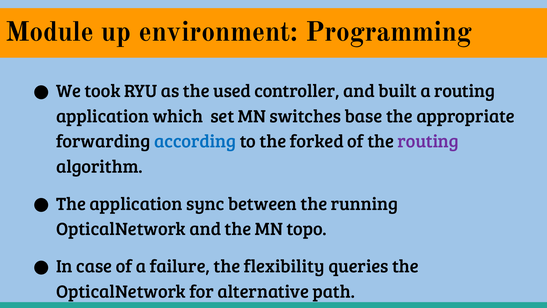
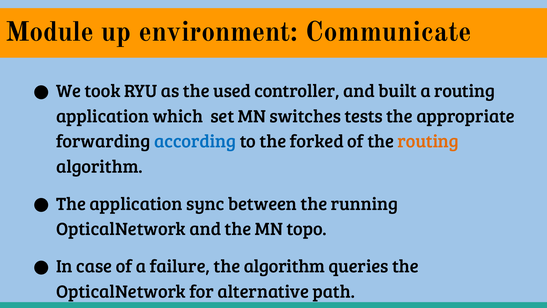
Programming: Programming -> Communicate
base: base -> tests
routing at (428, 141) colour: purple -> orange
the flexibility: flexibility -> algorithm
